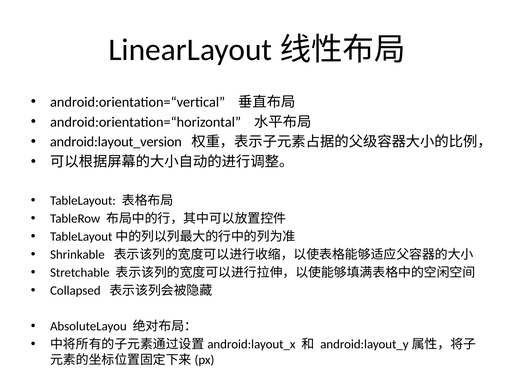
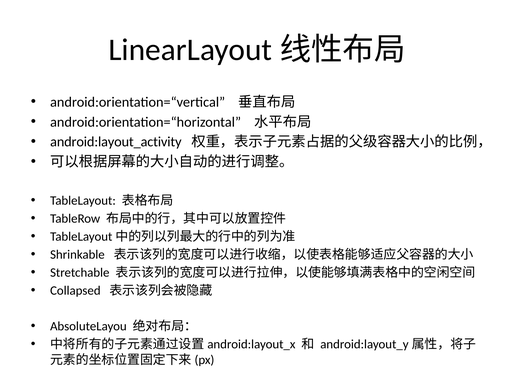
android:layout_version: android:layout_version -> android:layout_activity
